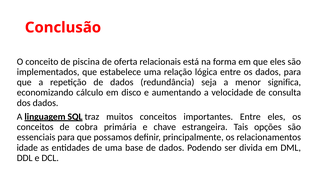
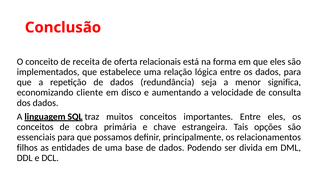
piscina: piscina -> receita
cálculo: cálculo -> cliente
idade: idade -> filhos
